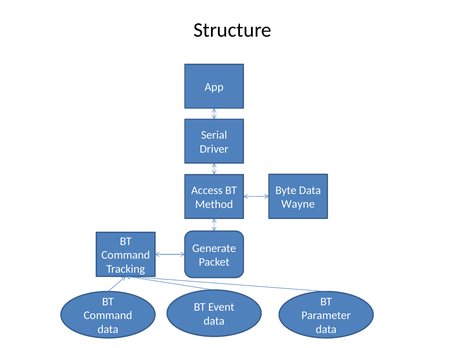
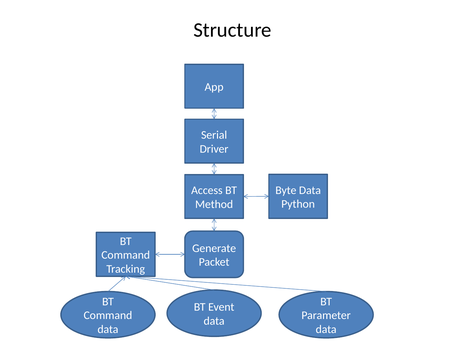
Wayne: Wayne -> Python
